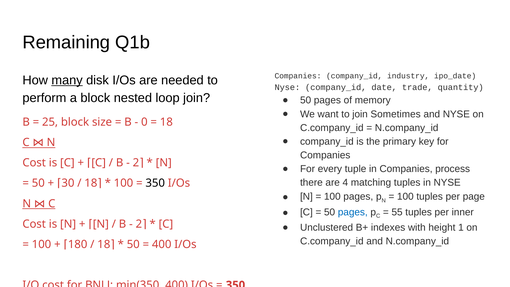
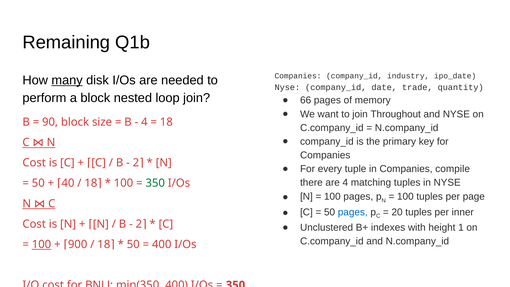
50 at (306, 100): 50 -> 66
Sometimes: Sometimes -> Throughout
25: 25 -> 90
0 at (144, 122): 0 -> 4
process: process -> compile
30: 30 -> 40
350 at (155, 183) colour: black -> green
55: 55 -> 20
100 at (42, 244) underline: none -> present
180: 180 -> 900
